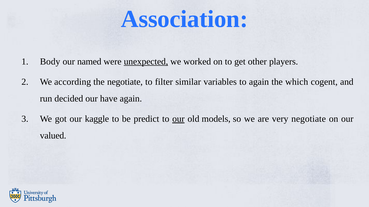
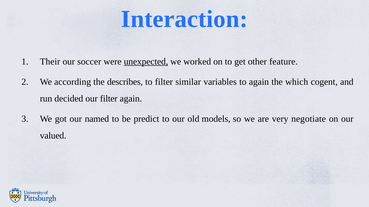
Association: Association -> Interaction
Body: Body -> Their
named: named -> soccer
players: players -> feature
the negotiate: negotiate -> describes
our have: have -> filter
kaggle: kaggle -> named
our at (178, 119) underline: present -> none
